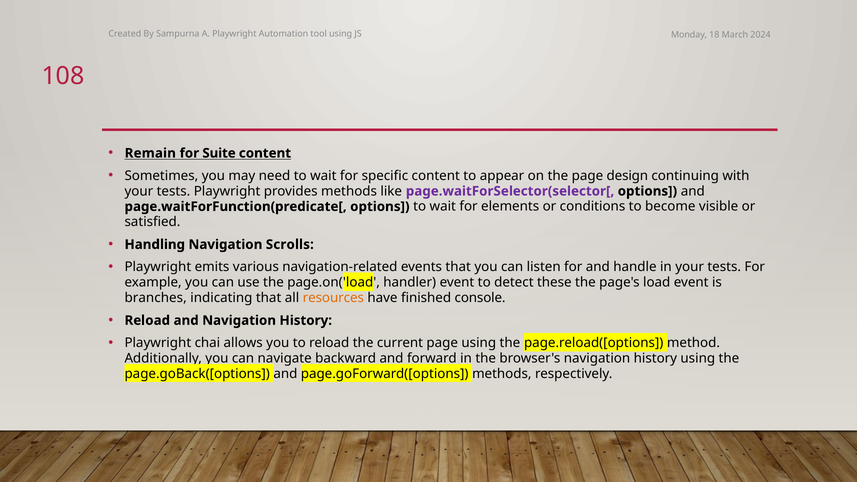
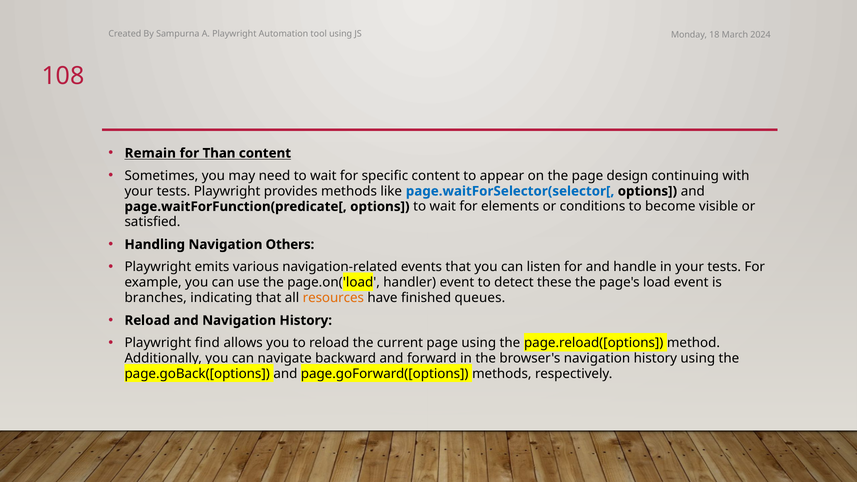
Suite: Suite -> Than
page.waitForSelector(selector[ colour: purple -> blue
Scrolls: Scrolls -> Others
console: console -> queues
chai: chai -> find
